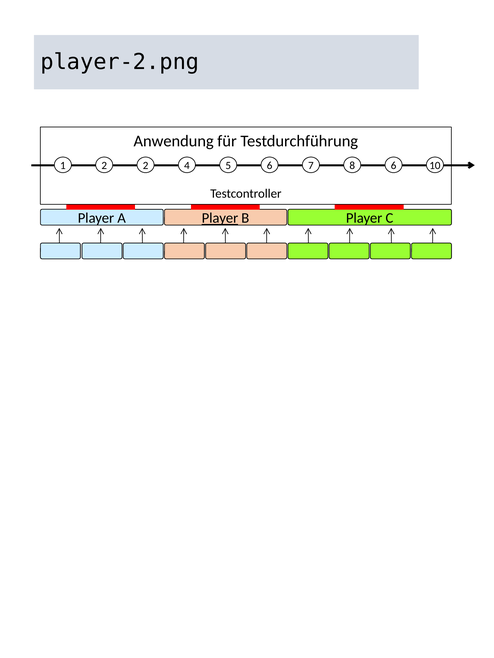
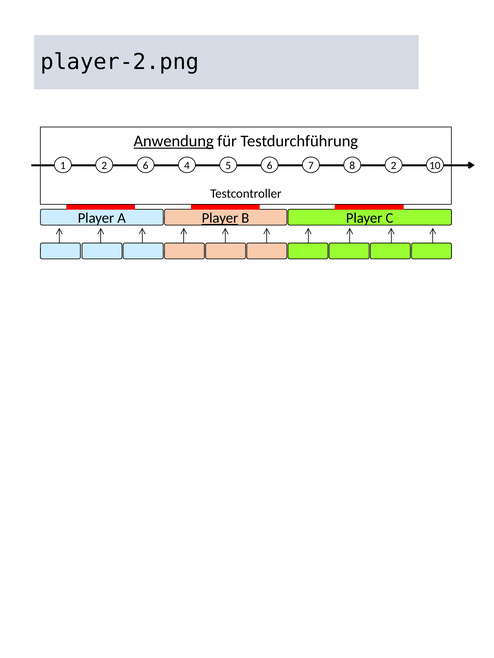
Anwendung underline: none -> present
2 2: 2 -> 6
8 6: 6 -> 2
